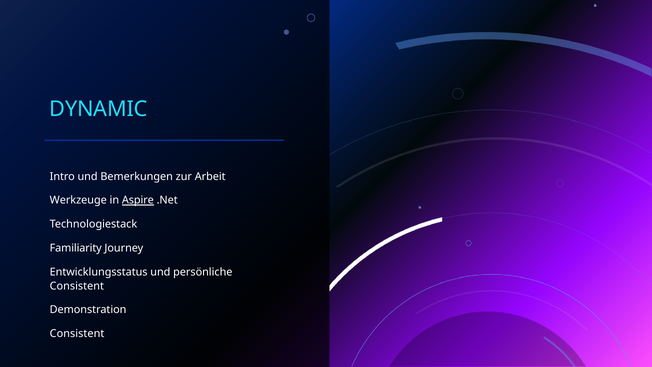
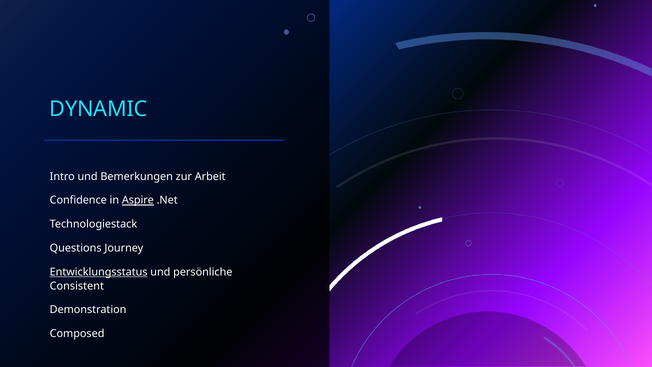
Werkzeuge: Werkzeuge -> Confidence
Familiarity: Familiarity -> Questions
Entwicklungsstatus underline: none -> present
Consistent at (77, 333): Consistent -> Composed
